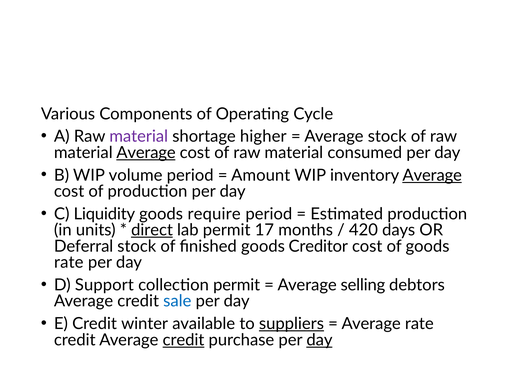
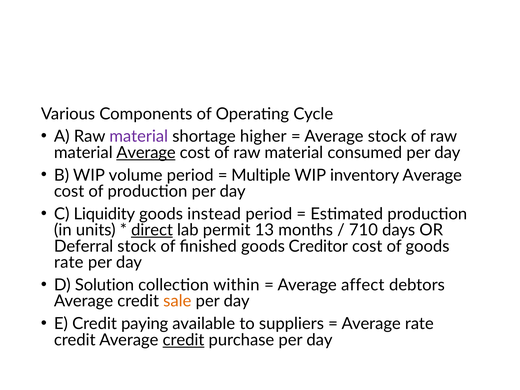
Amount: Amount -> Multiple
Average at (432, 175) underline: present -> none
require: require -> instead
17: 17 -> 13
420: 420 -> 710
Support: Support -> Solution
collection permit: permit -> within
selling: selling -> affect
sale colour: blue -> orange
winter: winter -> paying
suppliers underline: present -> none
day at (319, 340) underline: present -> none
